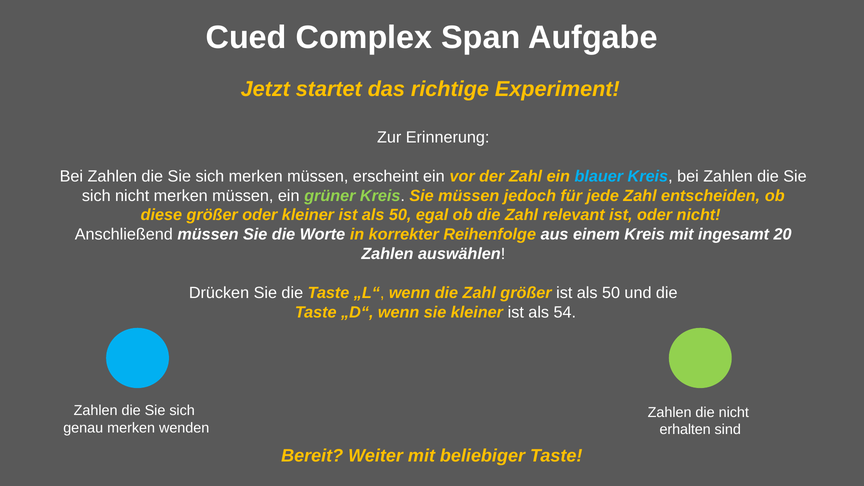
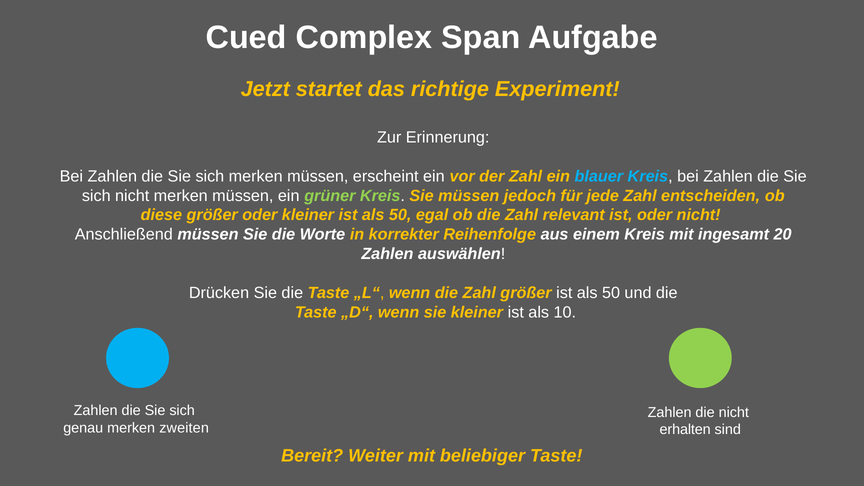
54: 54 -> 10
wenden: wenden -> zweiten
